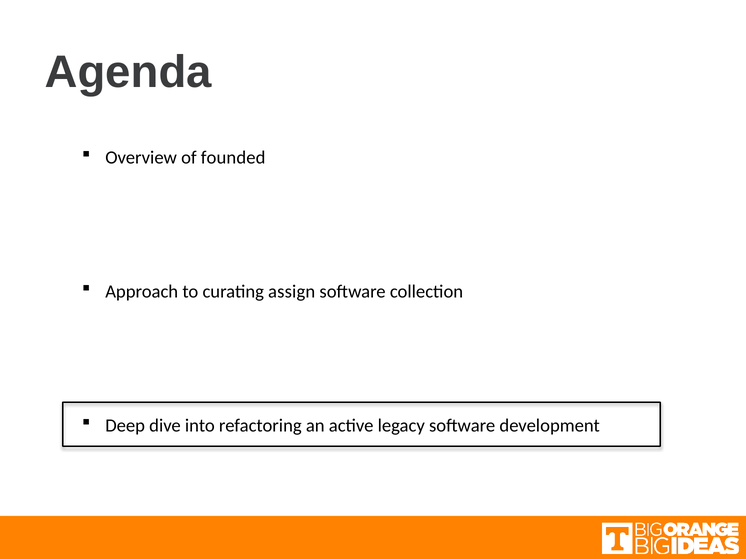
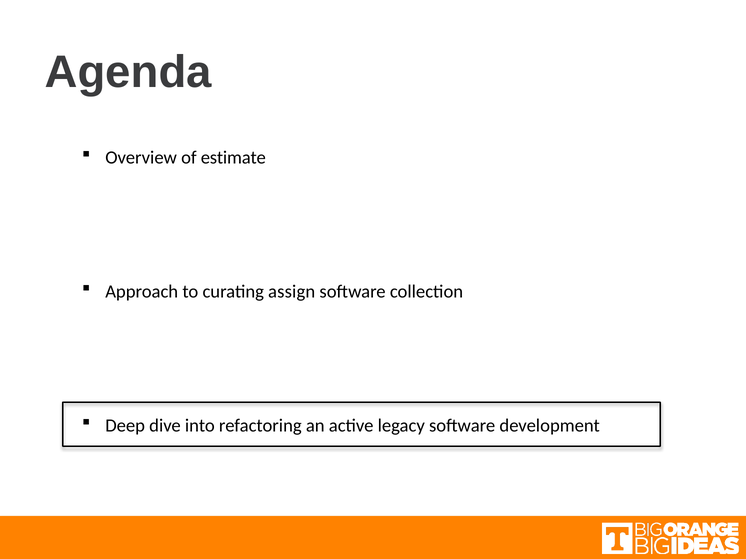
founded: founded -> estimate
